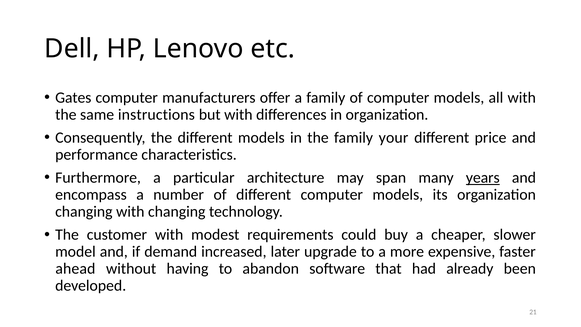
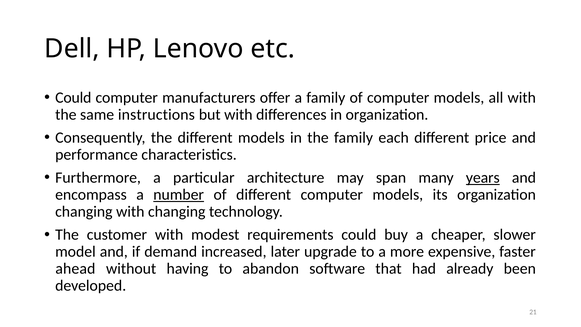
Gates at (73, 98): Gates -> Could
your: your -> each
number underline: none -> present
